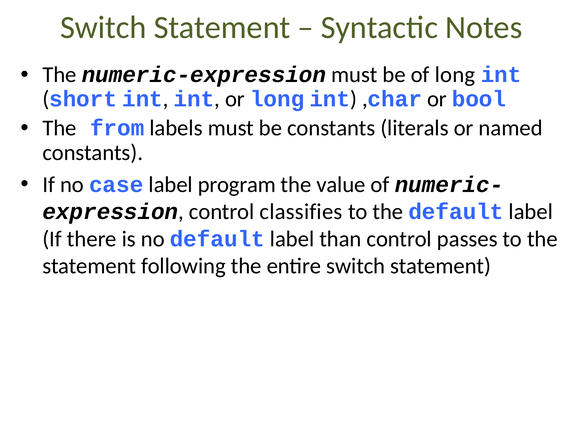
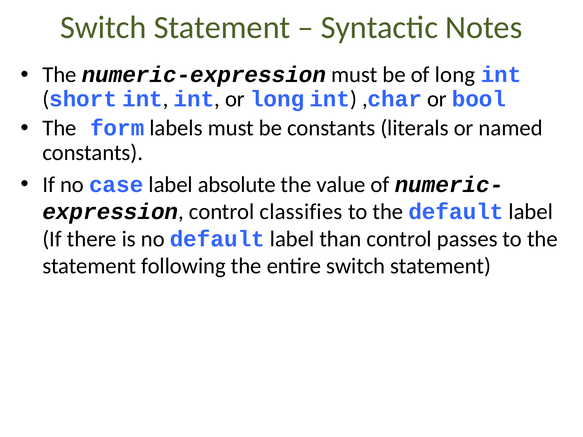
from: from -> form
program: program -> absolute
